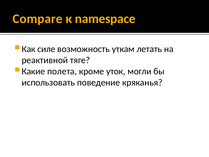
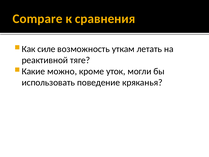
namespace: namespace -> сравнения
полета: полета -> можно
